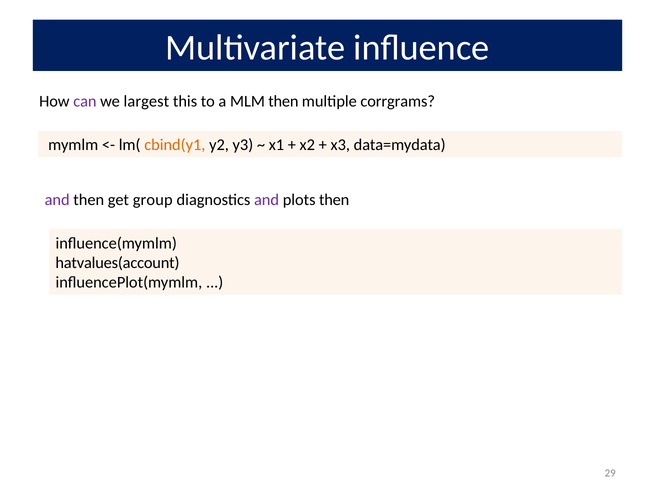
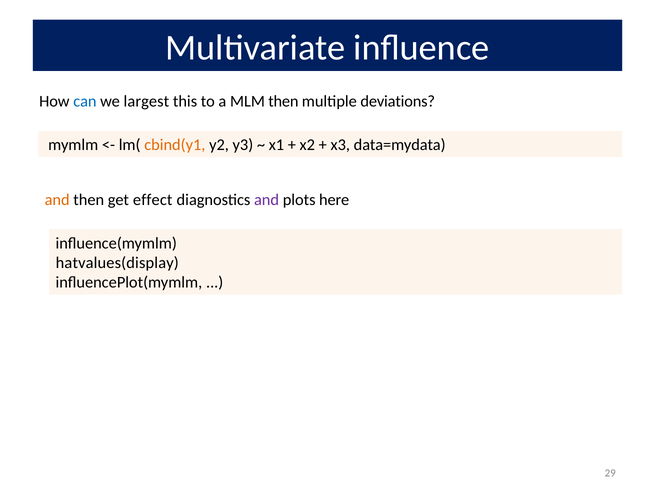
can colour: purple -> blue
corrgrams: corrgrams -> deviations
and at (57, 200) colour: purple -> orange
group: group -> effect
plots then: then -> here
hatvalues(account: hatvalues(account -> hatvalues(display
